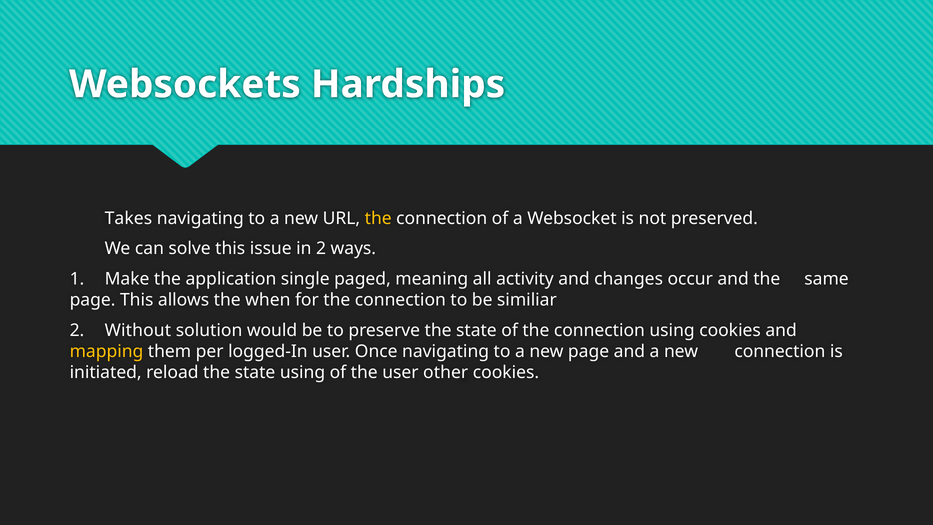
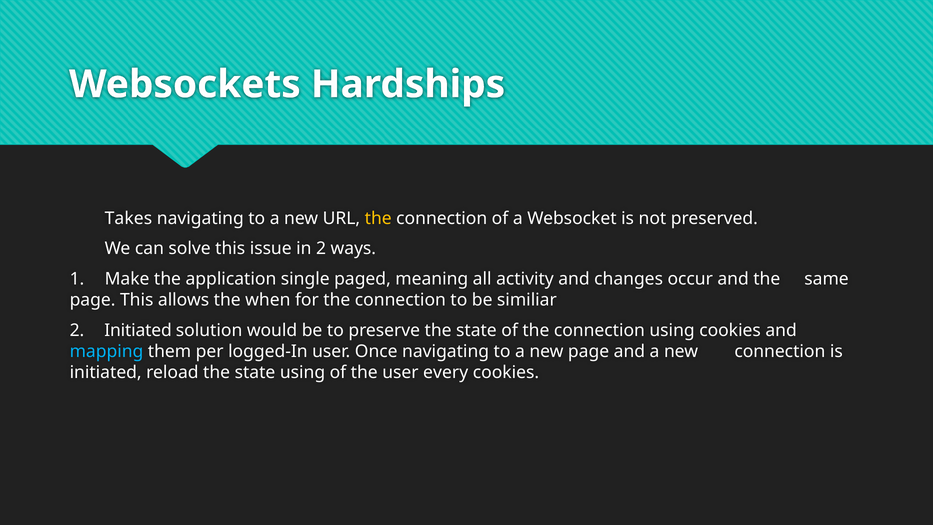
2 Without: Without -> Initiated
mapping colour: yellow -> light blue
other: other -> every
